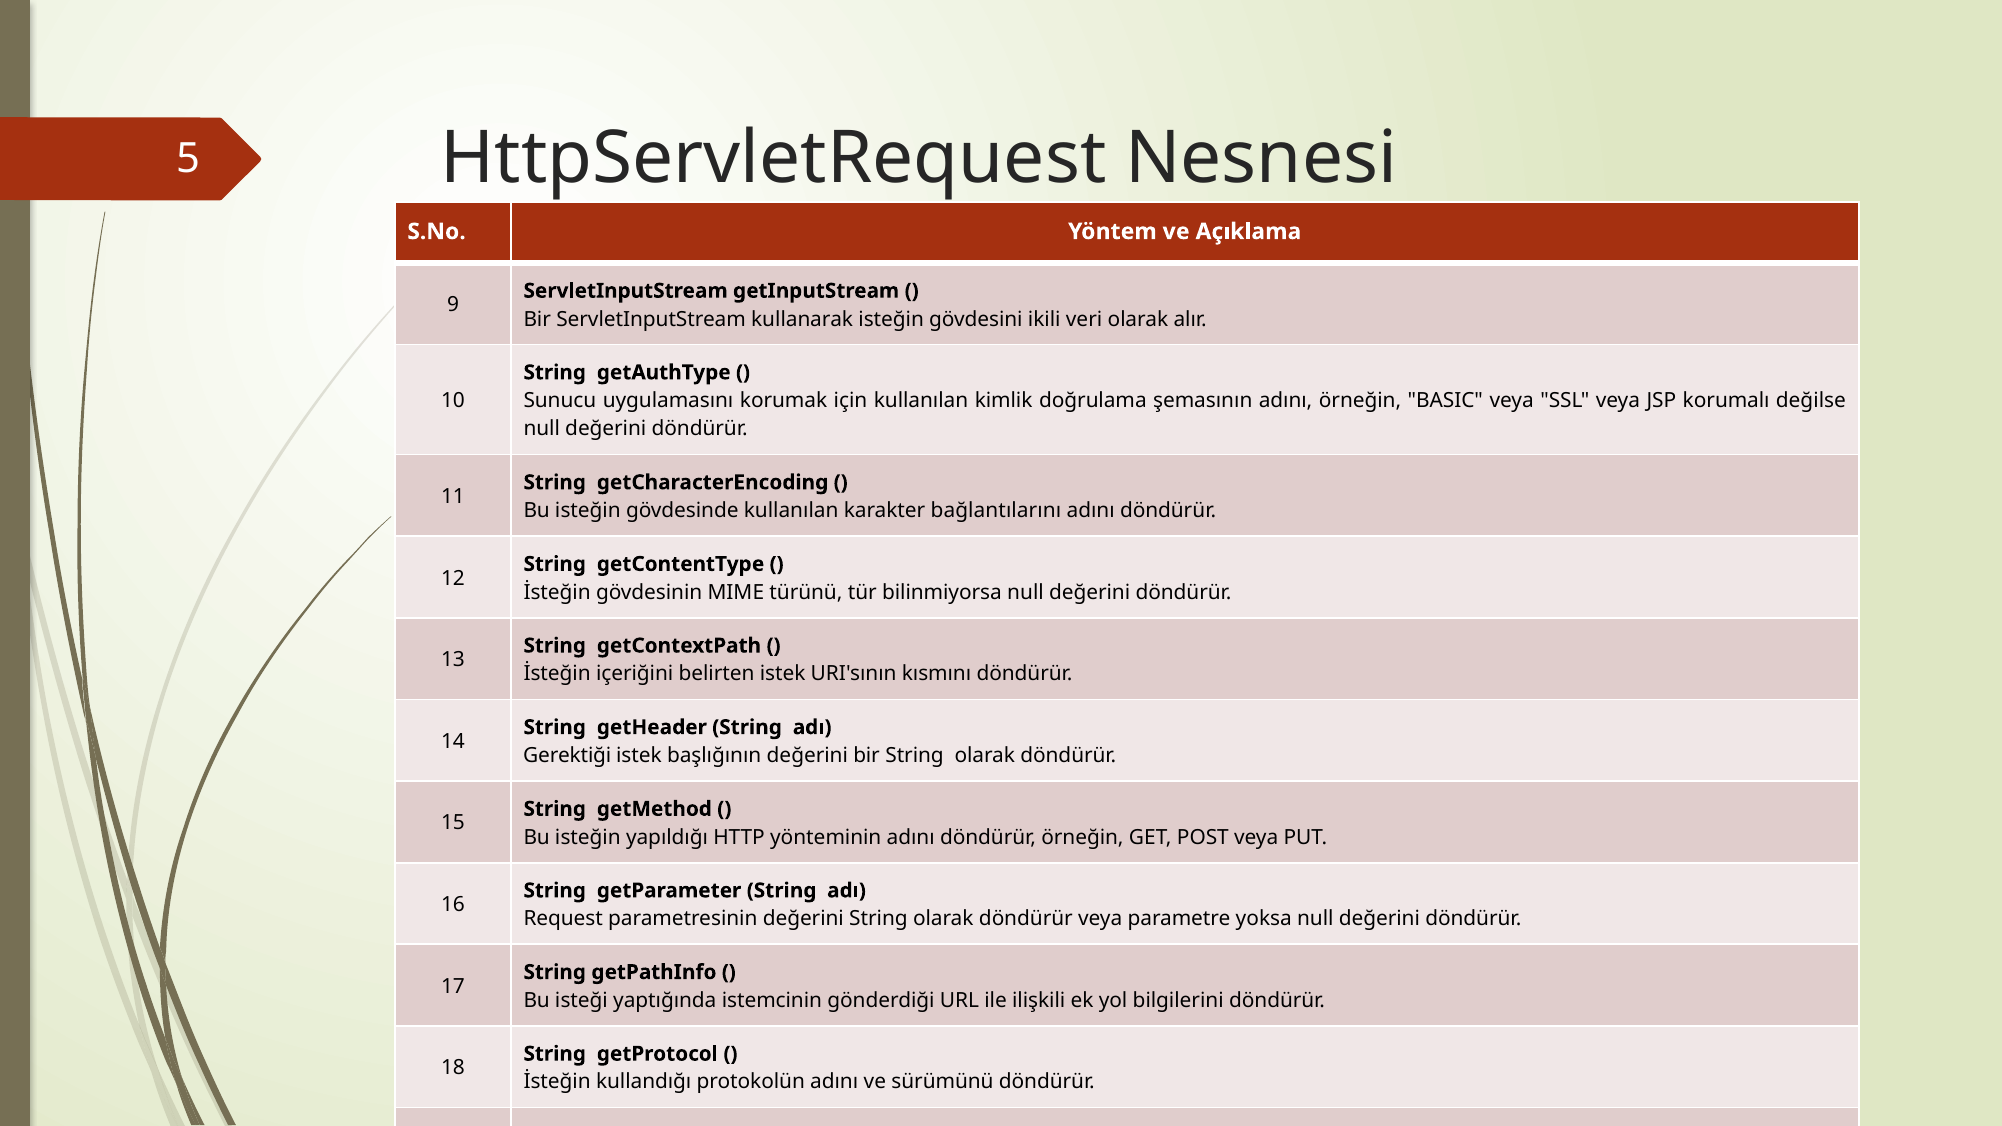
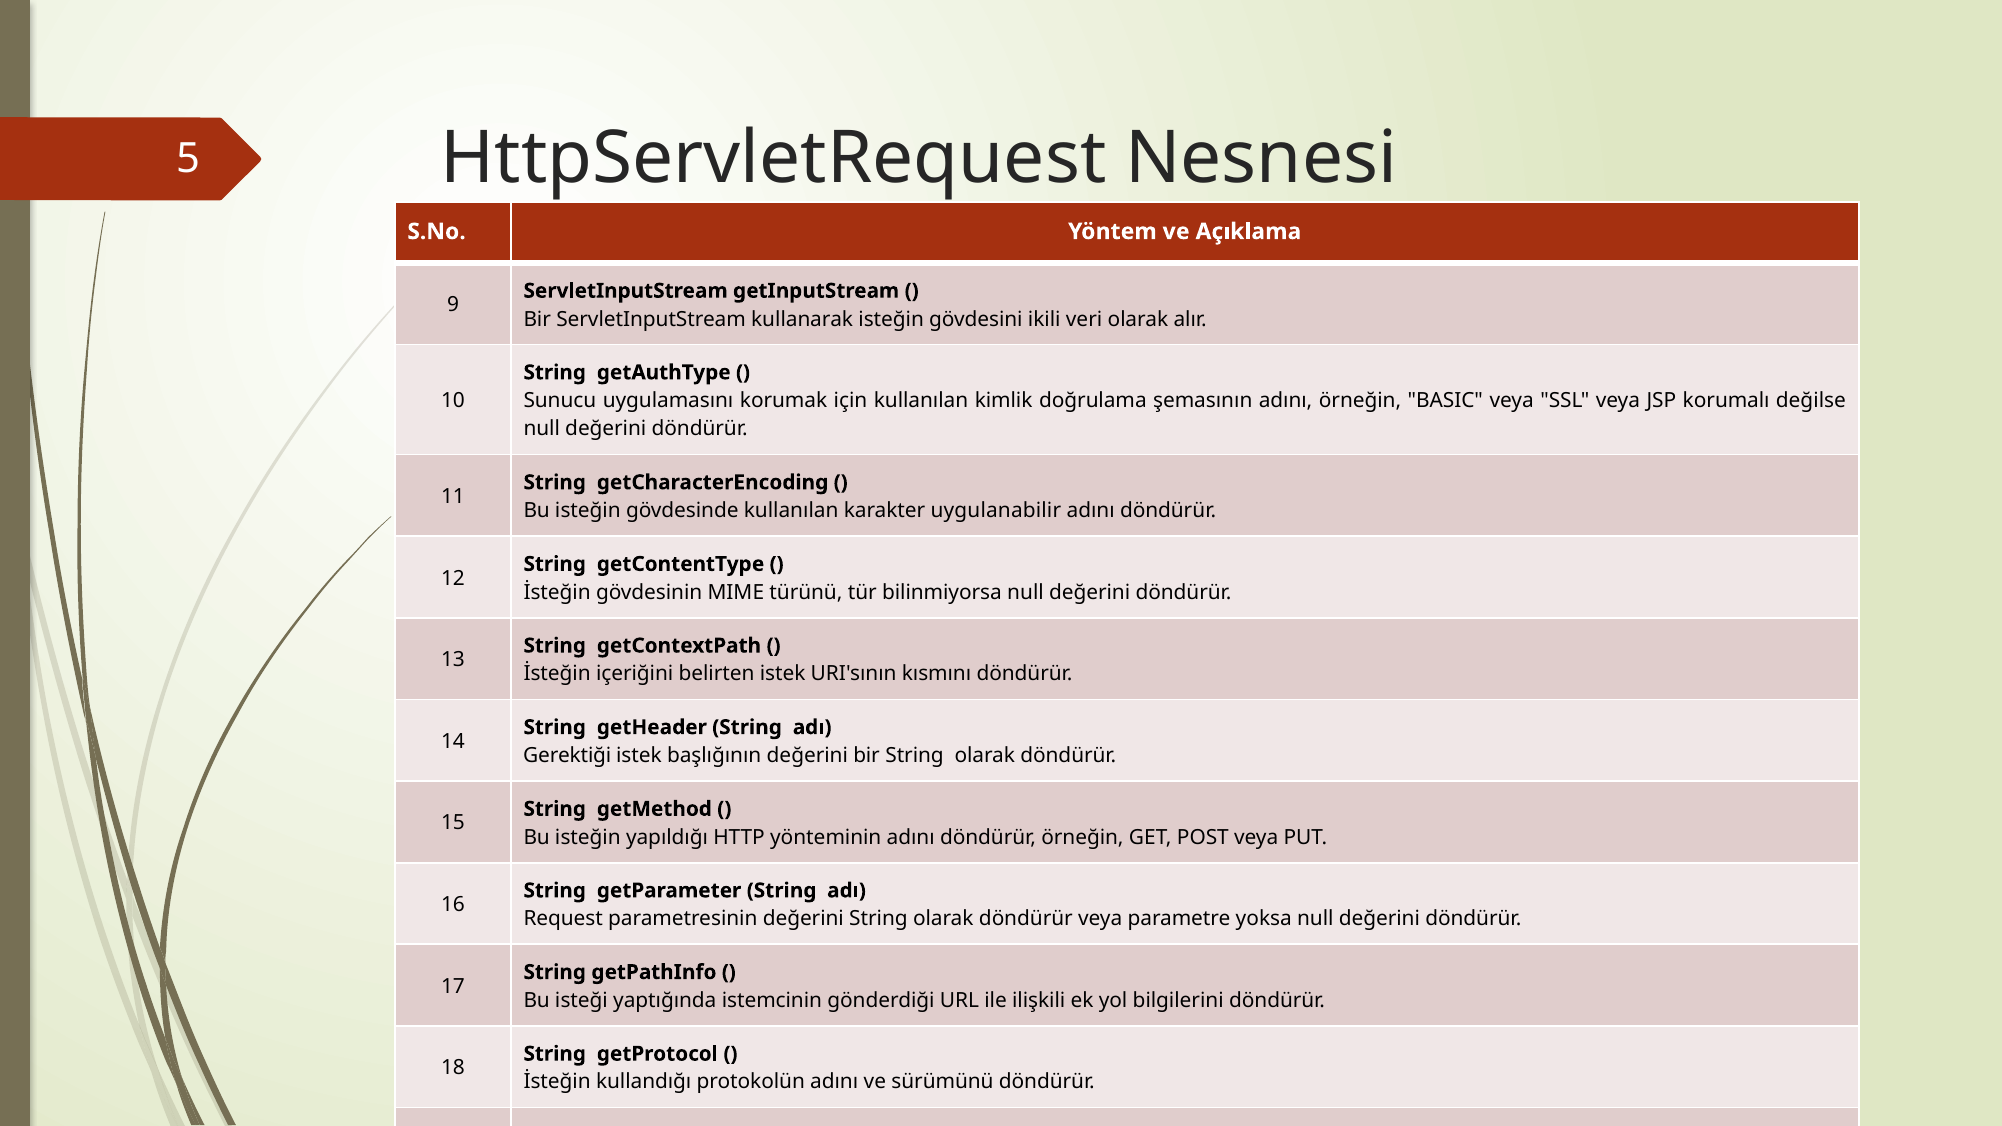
bağlantılarını: bağlantılarını -> uygulanabilir
